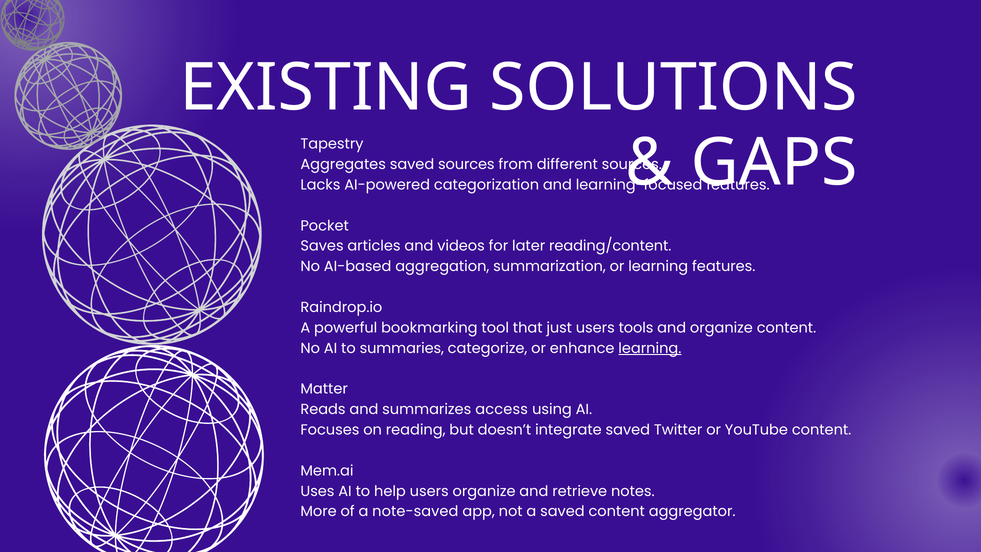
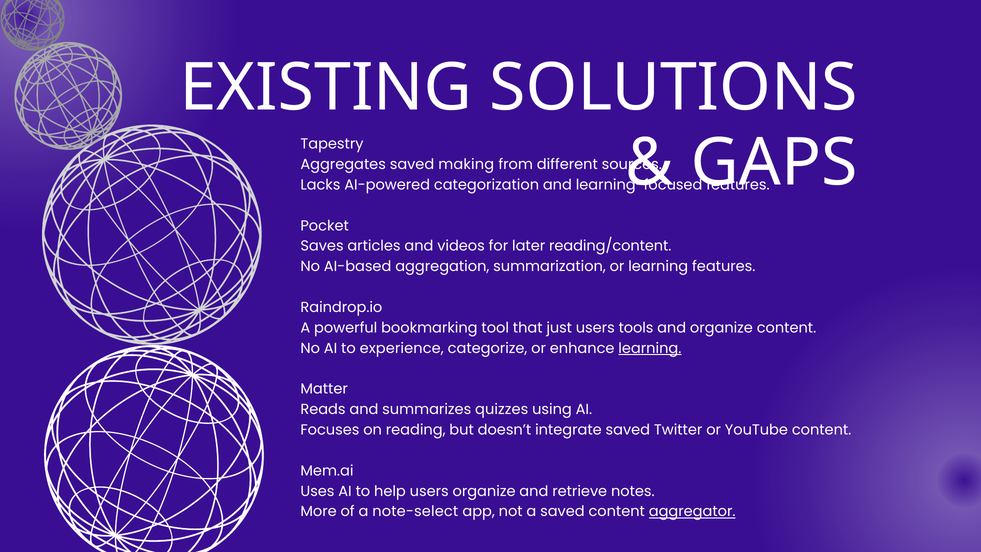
saved sources: sources -> making
summaries: summaries -> experience
access: access -> quizzes
note-saved: note-saved -> note-select
aggregator underline: none -> present
